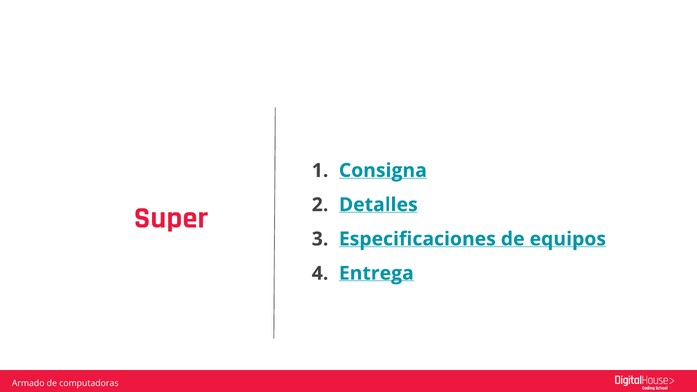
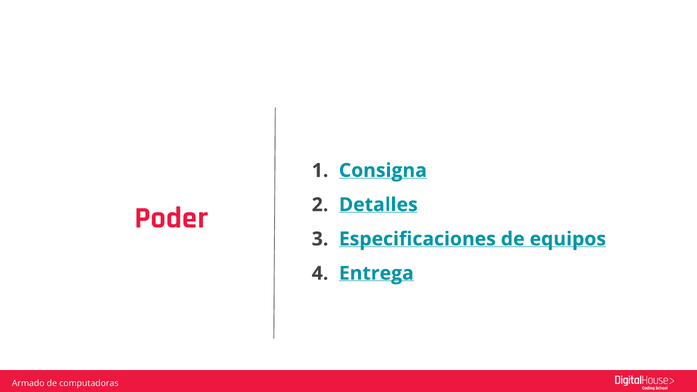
Super: Super -> Poder
